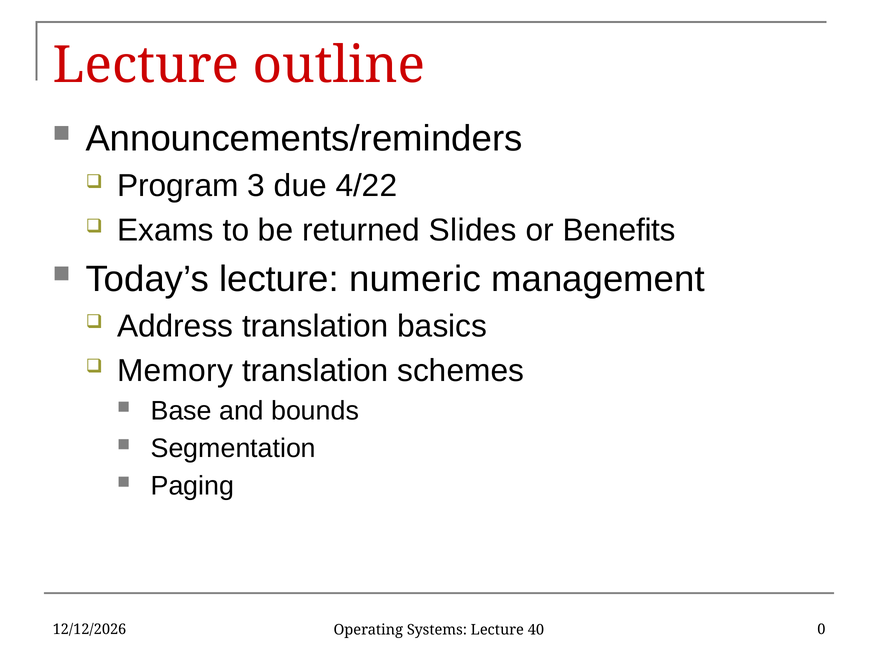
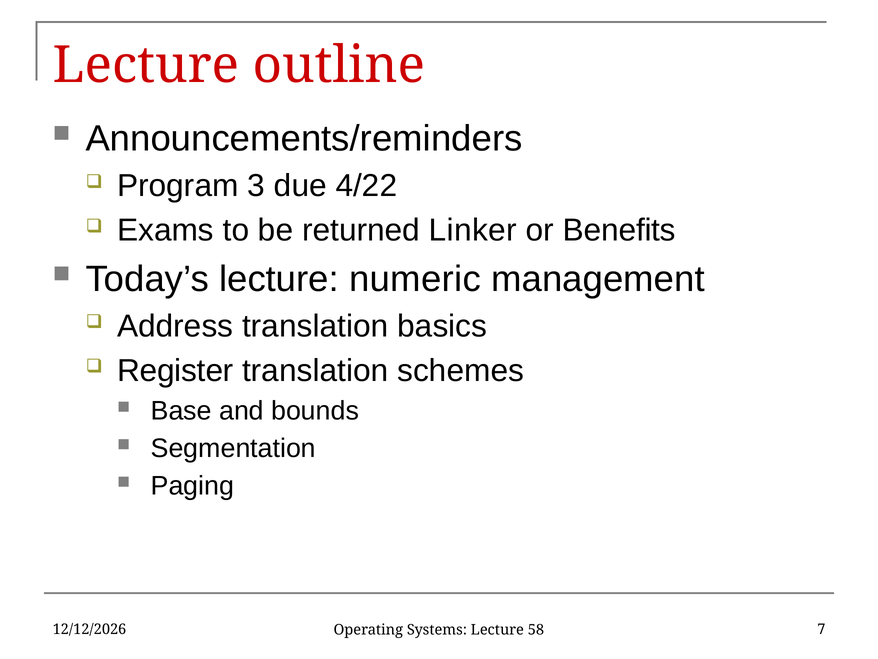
Slides: Slides -> Linker
Memory: Memory -> Register
0: 0 -> 7
40: 40 -> 58
